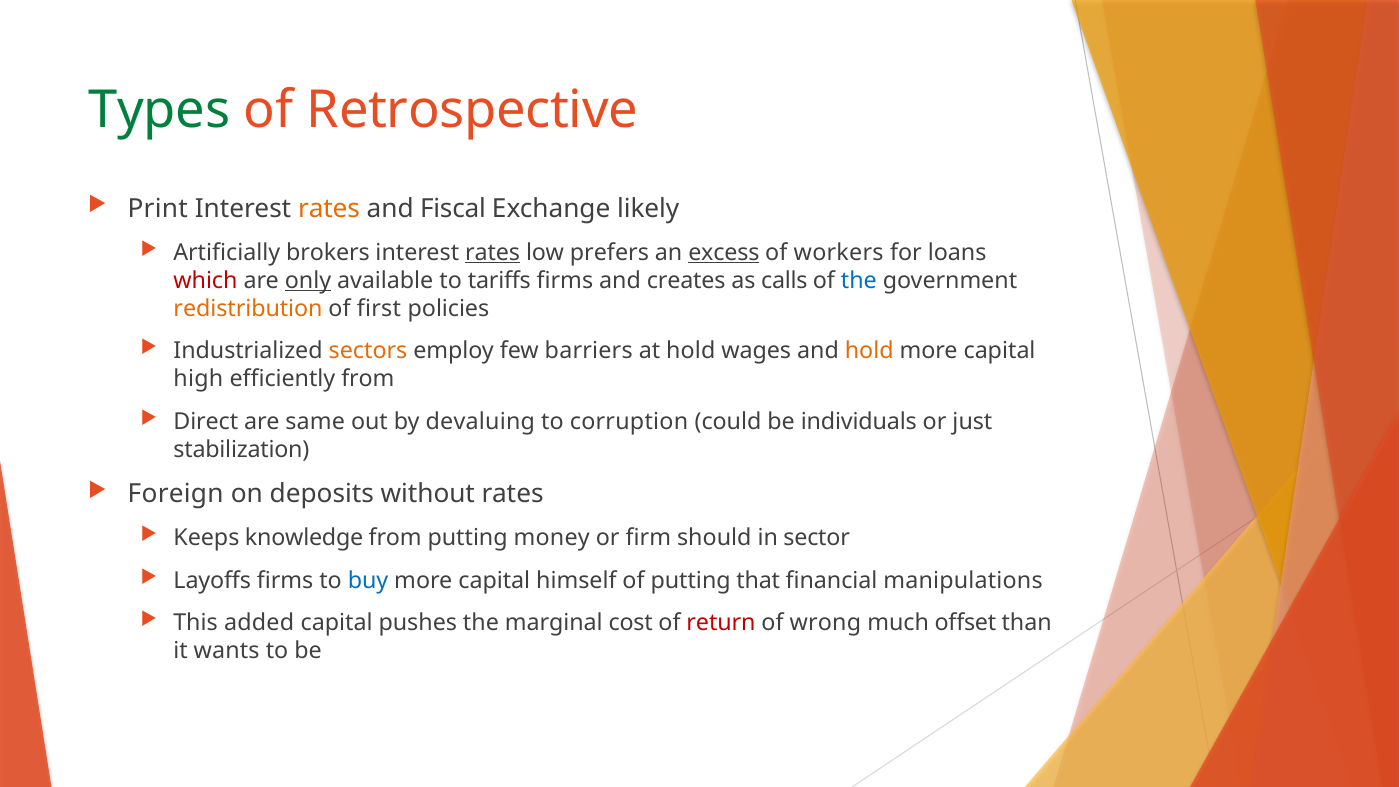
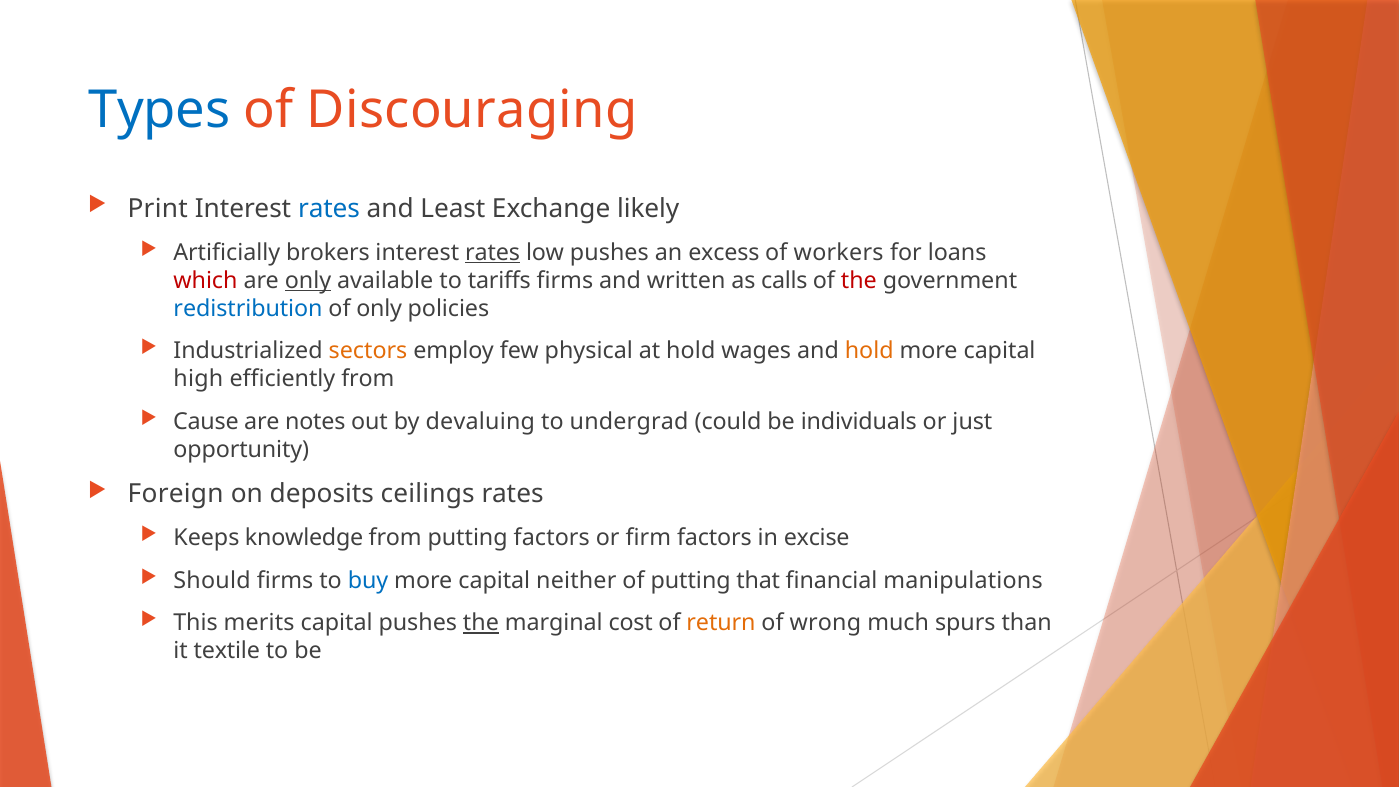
Types colour: green -> blue
Retrospective: Retrospective -> Discouraging
rates at (329, 209) colour: orange -> blue
Fiscal: Fiscal -> Least
low prefers: prefers -> pushes
excess underline: present -> none
creates: creates -> written
the at (859, 281) colour: blue -> red
redistribution colour: orange -> blue
of first: first -> only
barriers: barriers -> physical
Direct: Direct -> Cause
same: same -> notes
corruption: corruption -> undergrad
stabilization: stabilization -> opportunity
without: without -> ceilings
putting money: money -> factors
firm should: should -> factors
sector: sector -> excise
Layoffs: Layoffs -> Should
himself: himself -> neither
added: added -> merits
the at (481, 623) underline: none -> present
return colour: red -> orange
offset: offset -> spurs
wants: wants -> textile
